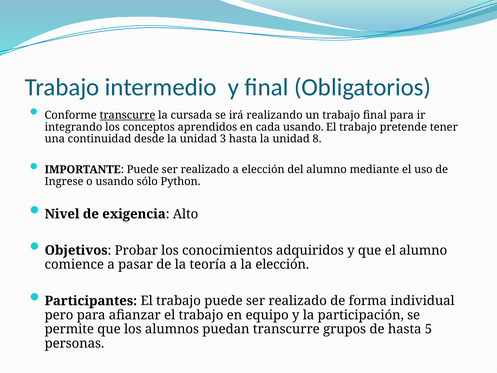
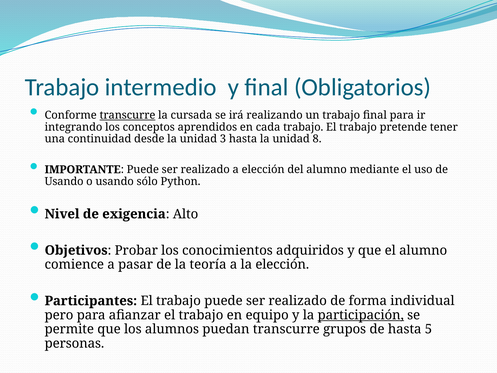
cada usando: usando -> trabajo
Ingrese at (64, 181): Ingrese -> Usando
participación underline: none -> present
